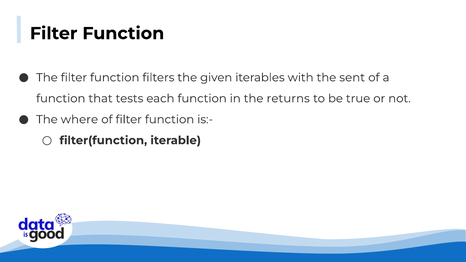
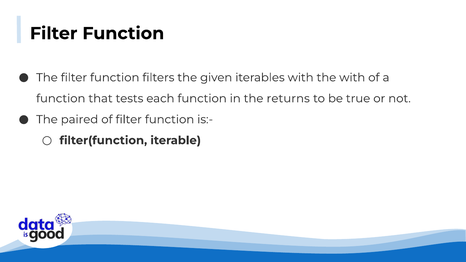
the sent: sent -> with
where: where -> paired
